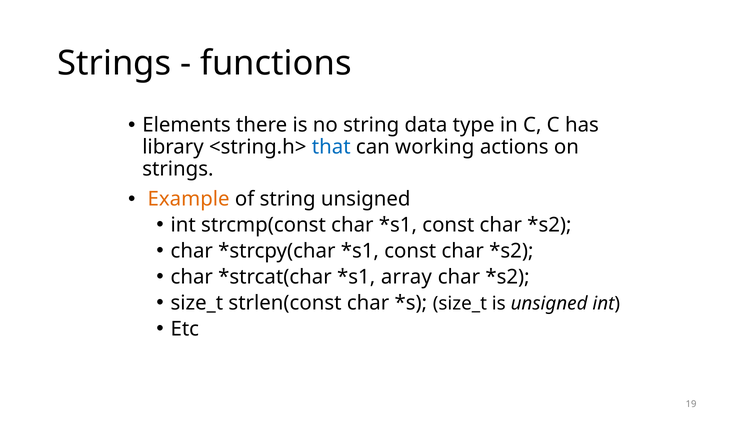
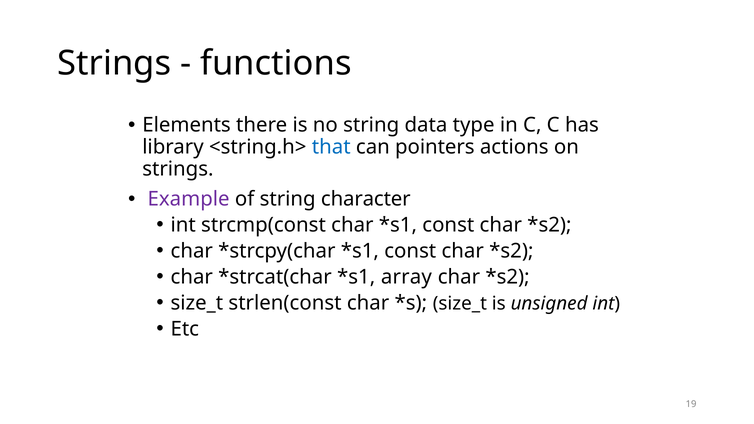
working: working -> pointers
Example colour: orange -> purple
string unsigned: unsigned -> character
